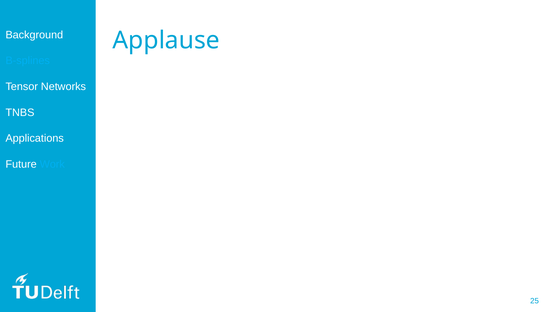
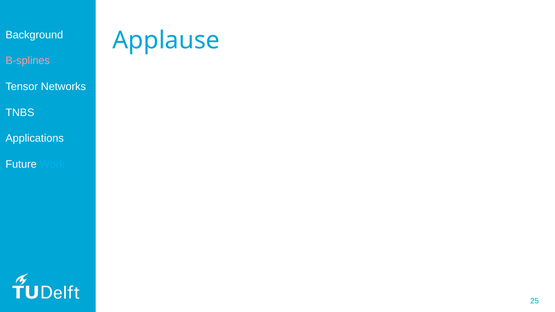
B-splines colour: light blue -> pink
